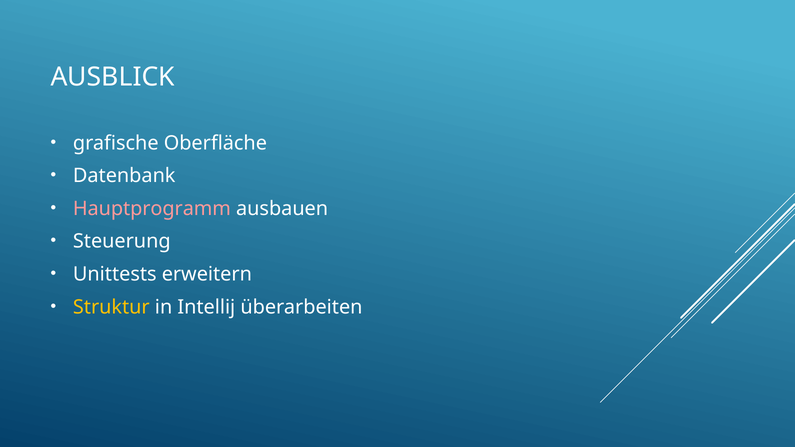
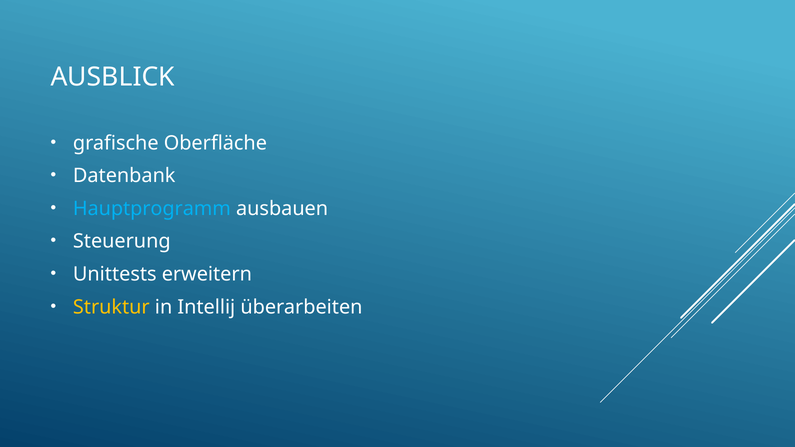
Hauptprogramm colour: pink -> light blue
